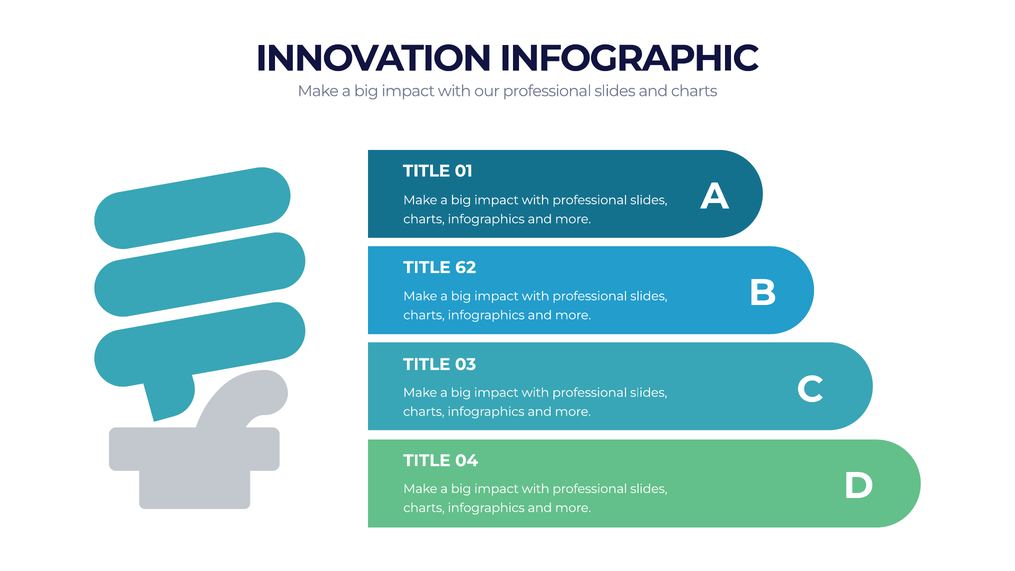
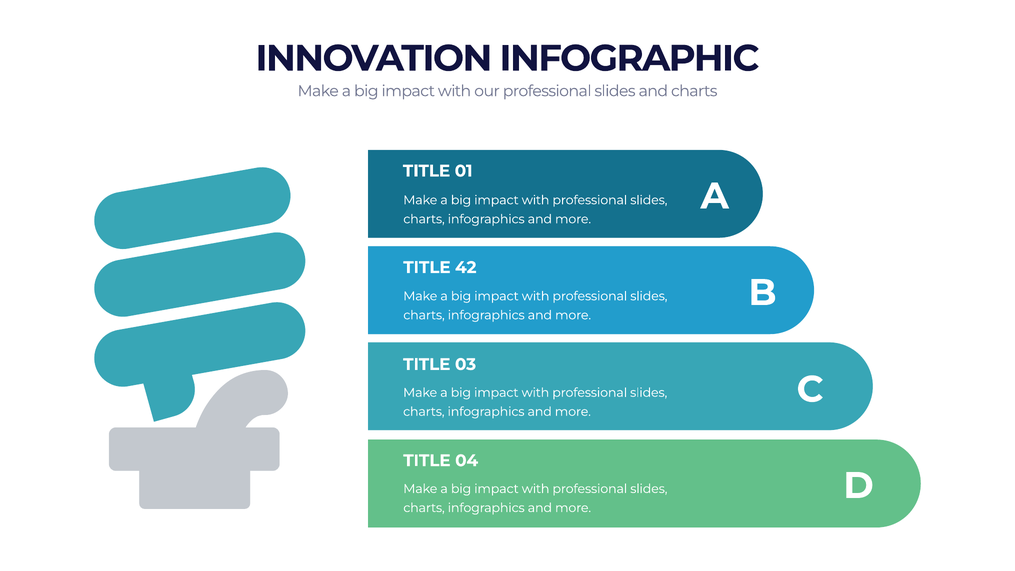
62: 62 -> 42
